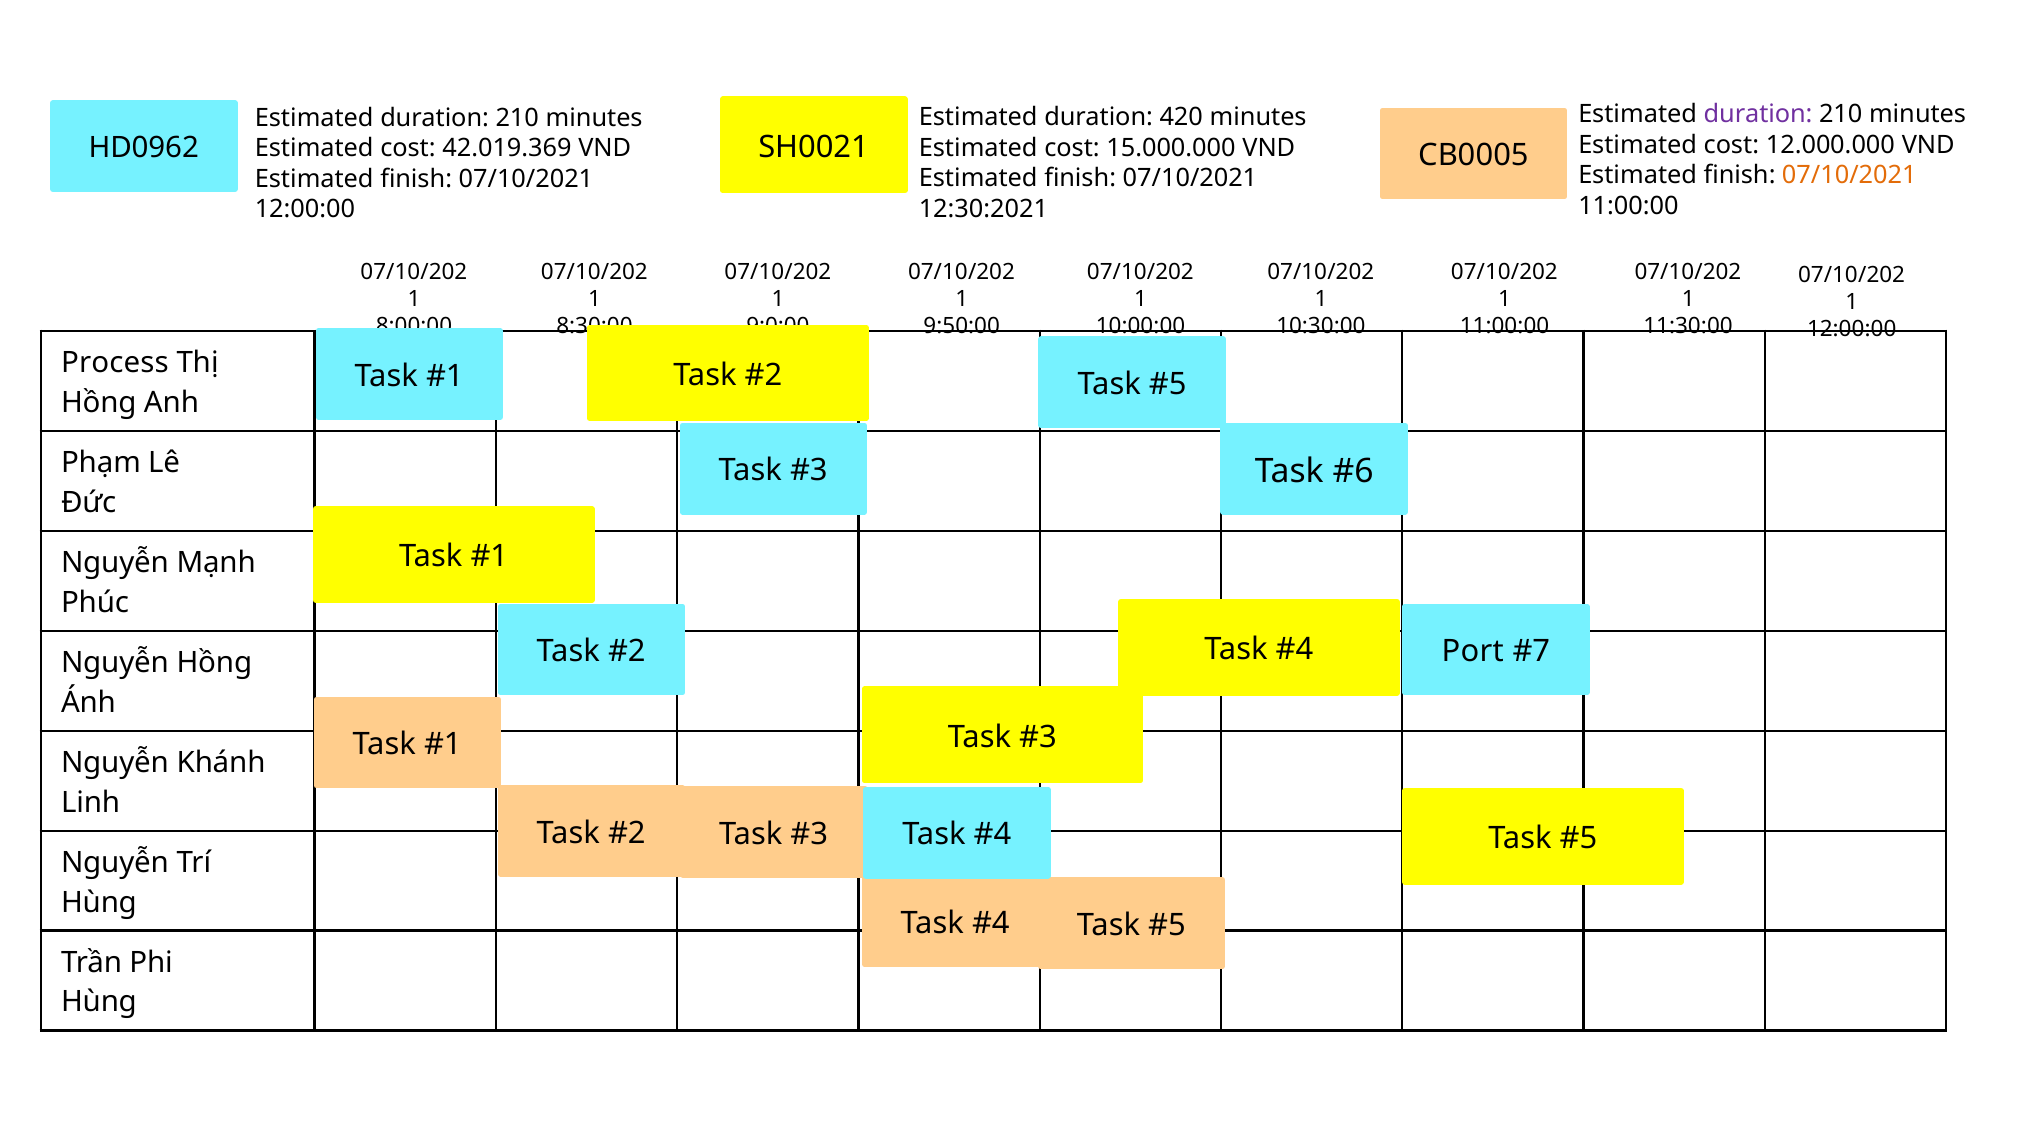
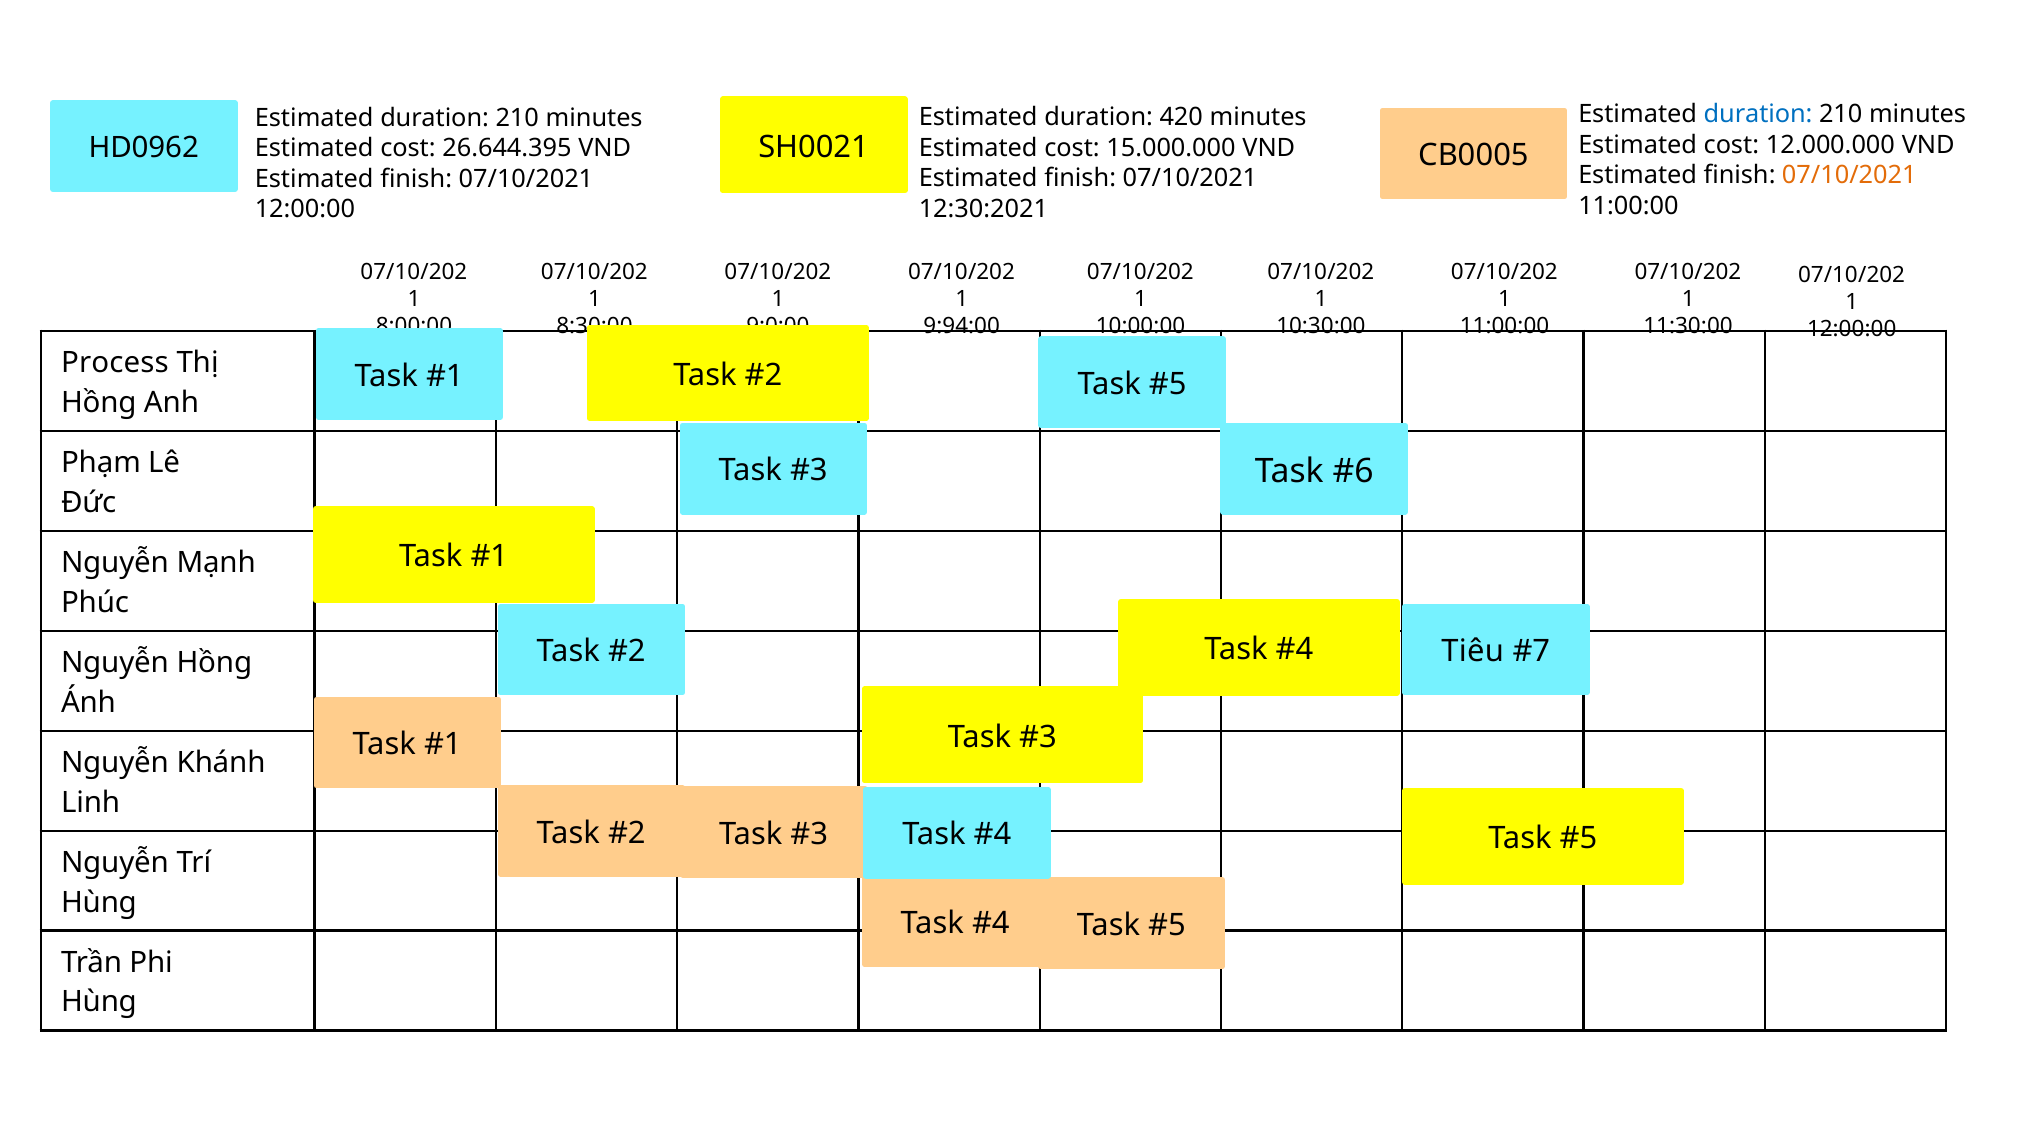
duration at (1758, 115) colour: purple -> blue
42.019.369: 42.019.369 -> 26.644.395
9:50:00: 9:50:00 -> 9:94:00
Port: Port -> Tiêu
